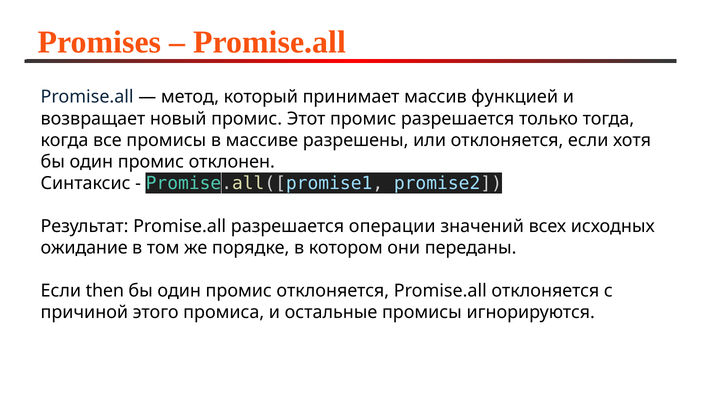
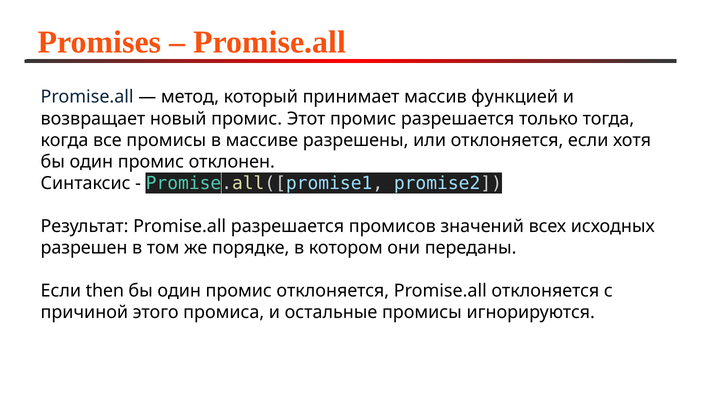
операции: операции -> промисов
ожидание: ожидание -> разрешен
